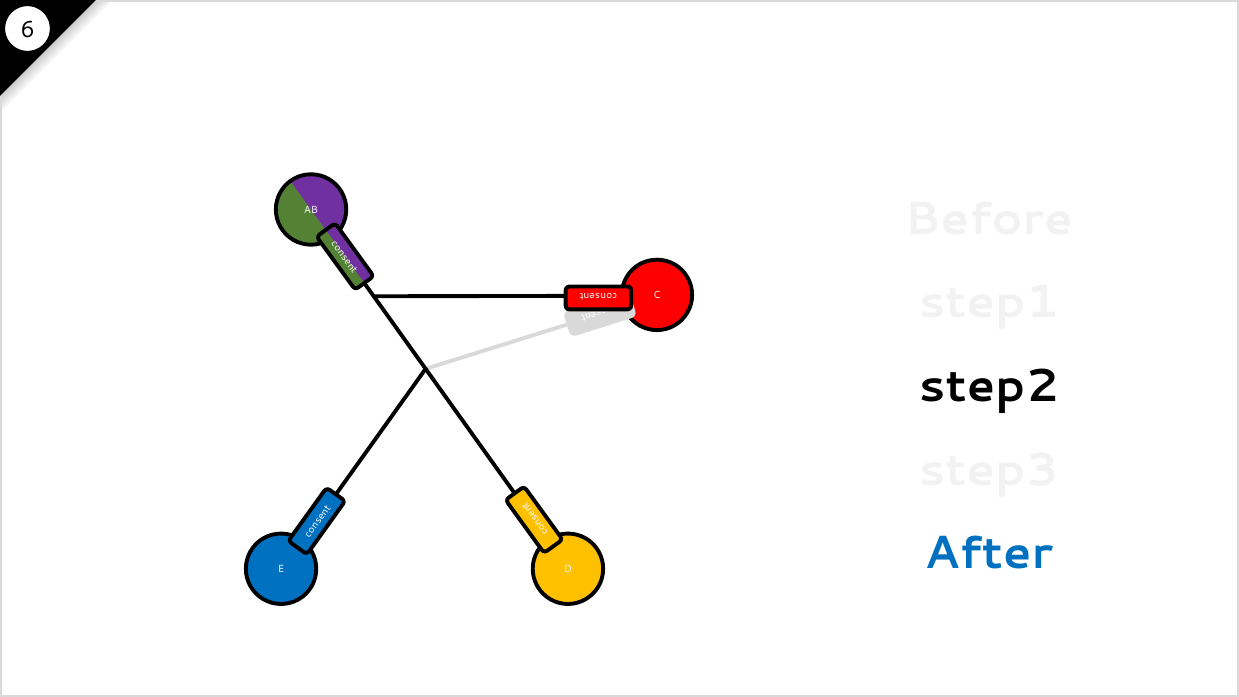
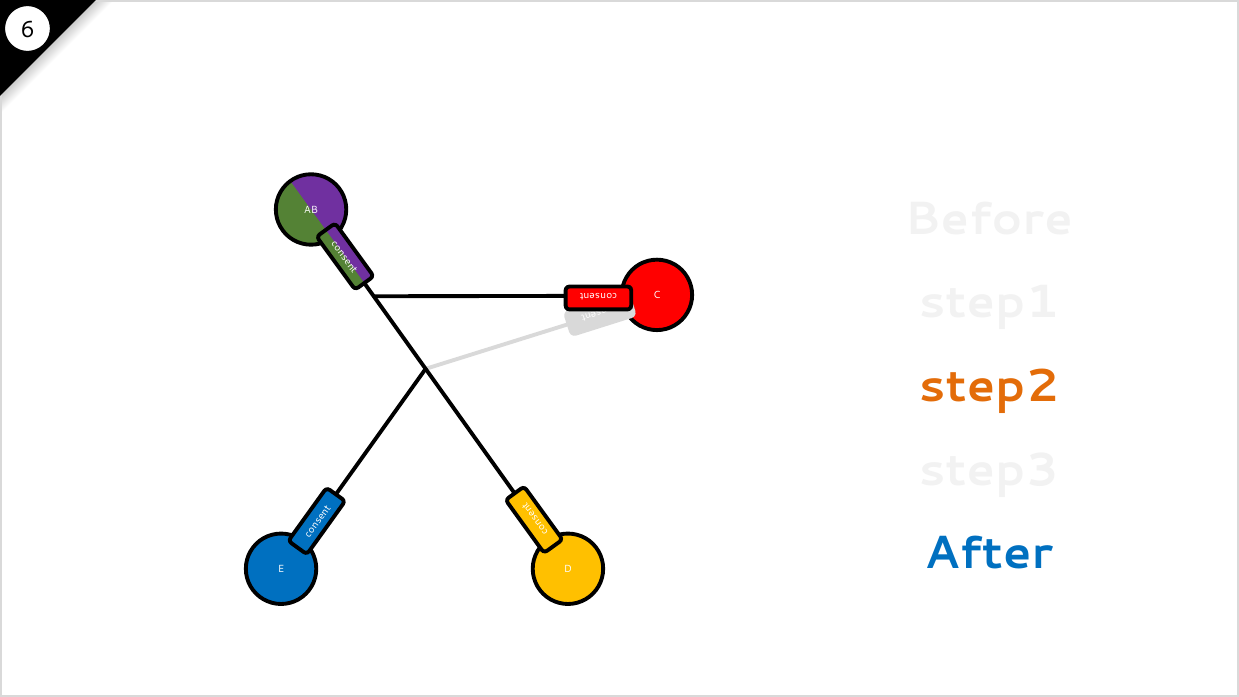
step2 colour: black -> orange
